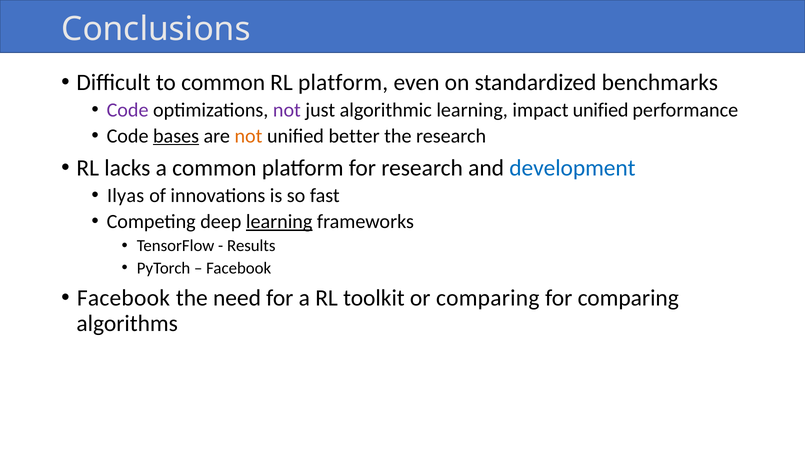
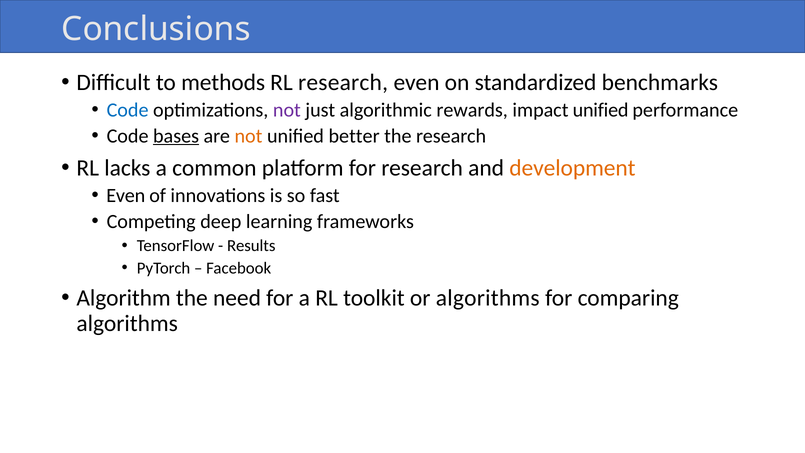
to common: common -> methods
RL platform: platform -> research
Code at (128, 110) colour: purple -> blue
algorithmic learning: learning -> rewards
development colour: blue -> orange
Ilyas at (126, 196): Ilyas -> Even
learning at (279, 221) underline: present -> none
Facebook at (123, 298): Facebook -> Algorithm
or comparing: comparing -> algorithms
